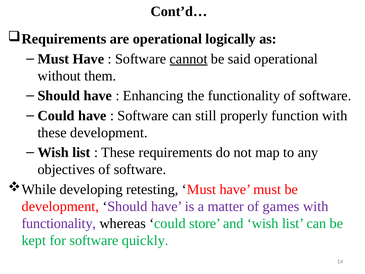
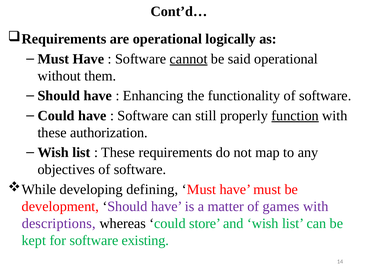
function underline: none -> present
these development: development -> authorization
retesting: retesting -> defining
functionality at (59, 223): functionality -> descriptions
quickly: quickly -> existing
